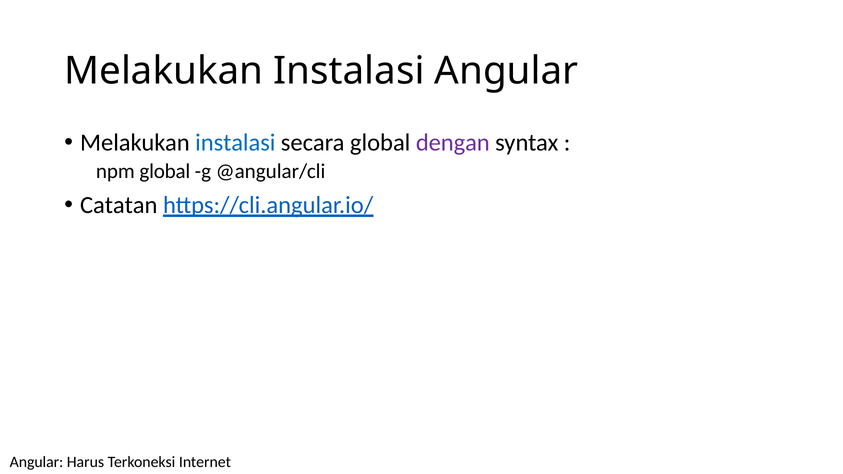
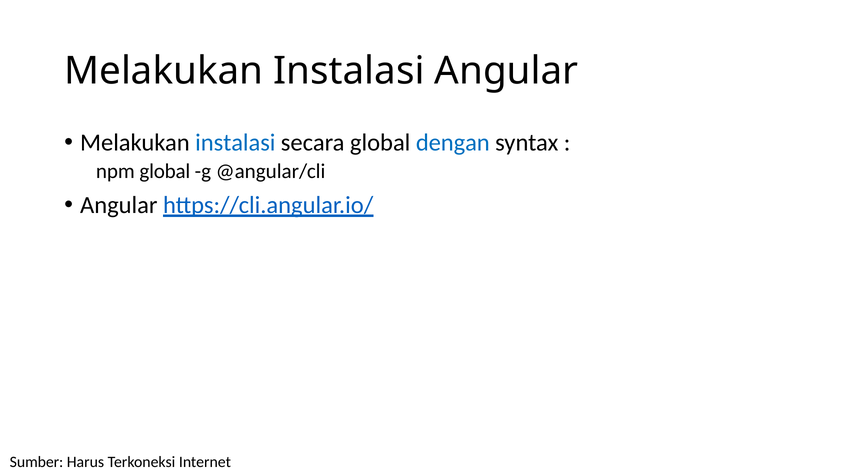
dengan colour: purple -> blue
Catatan at (119, 205): Catatan -> Angular
Angular at (37, 462): Angular -> Sumber
